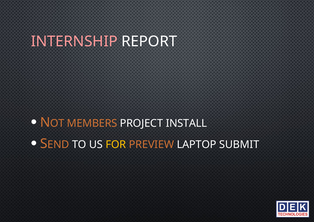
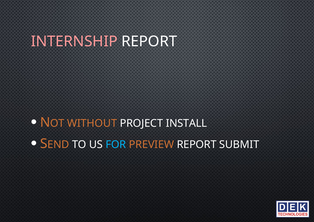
MEMBERS: MEMBERS -> WITHOUT
FOR colour: yellow -> light blue
PREVIEW LAPTOP: LAPTOP -> REPORT
